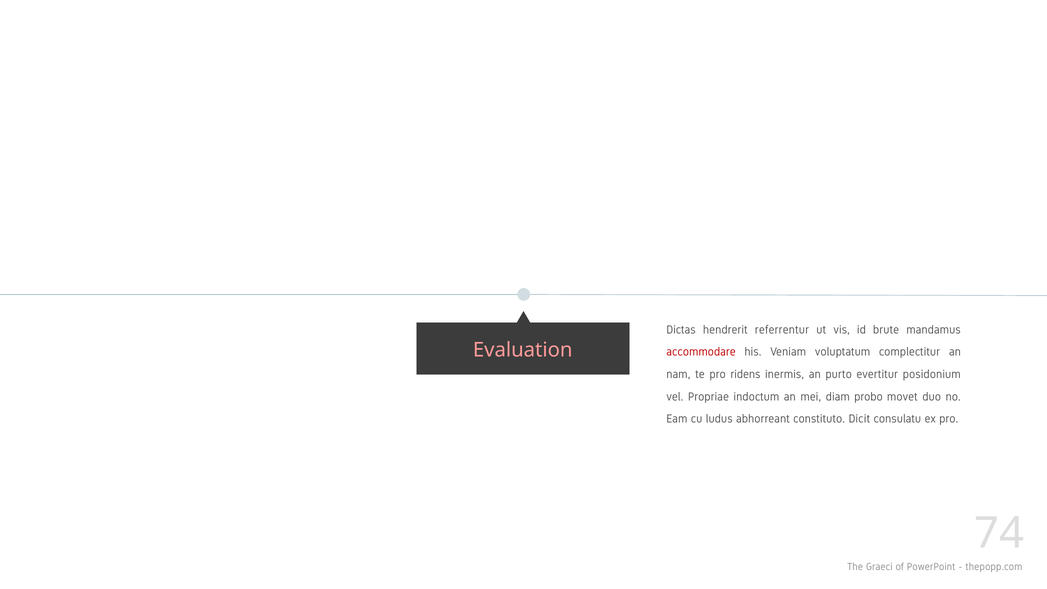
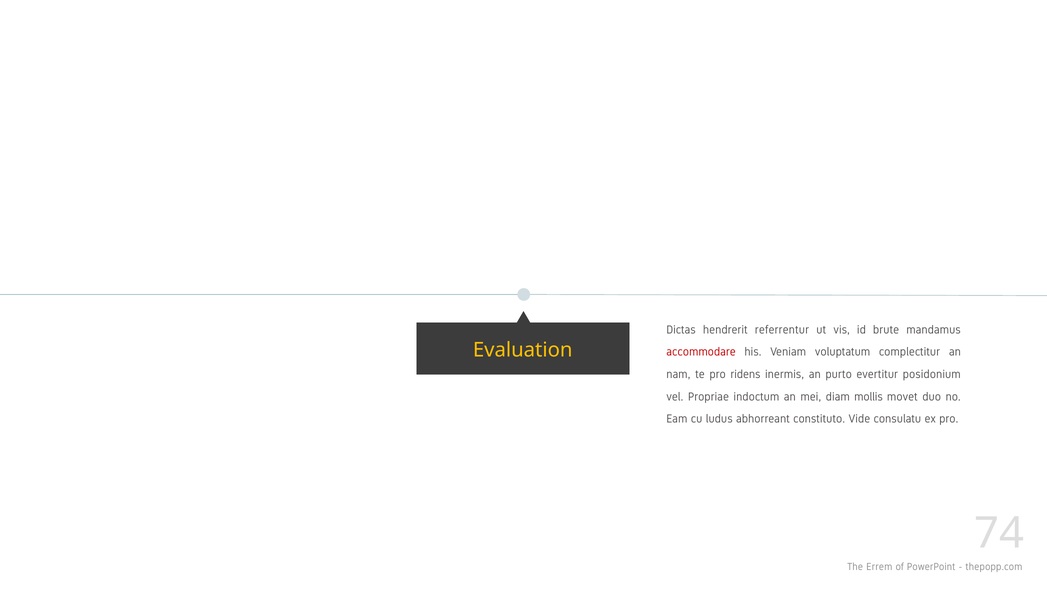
Evaluation colour: pink -> yellow
probo: probo -> mollis
Dicit: Dicit -> Vide
Graeci: Graeci -> Errem
